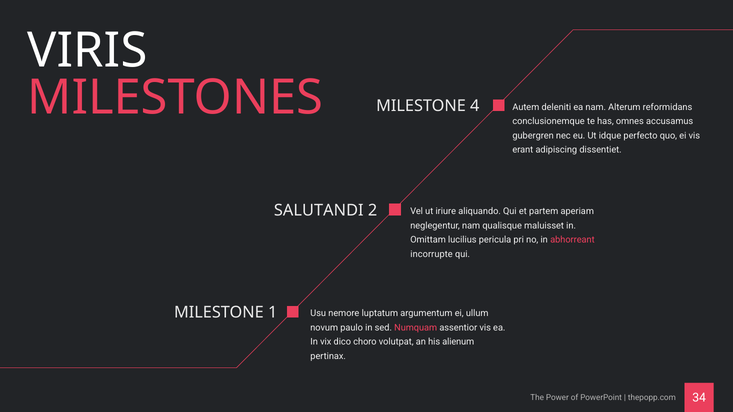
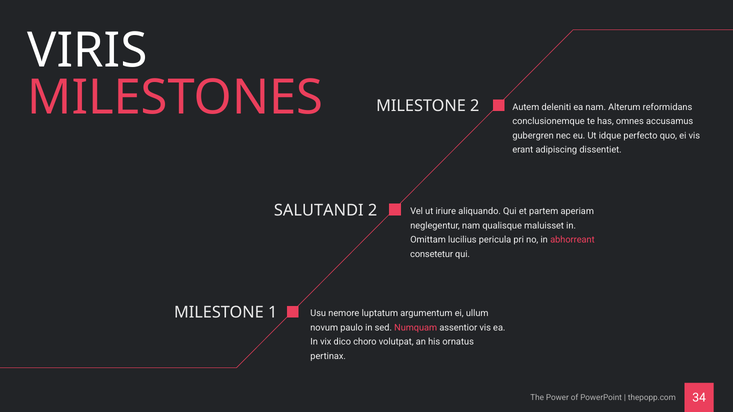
MILESTONE 4: 4 -> 2
incorrupte: incorrupte -> consetetur
alienum: alienum -> ornatus
